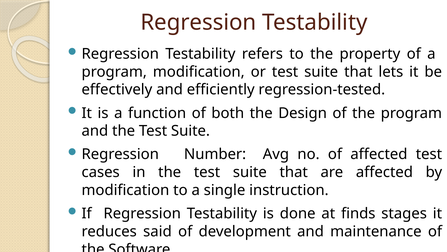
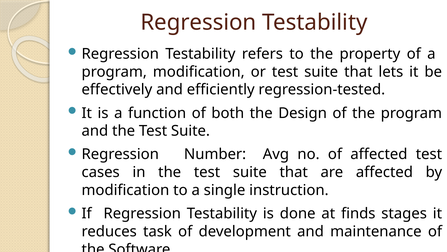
said: said -> task
